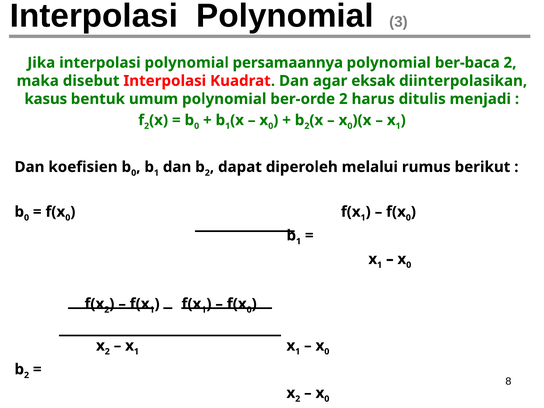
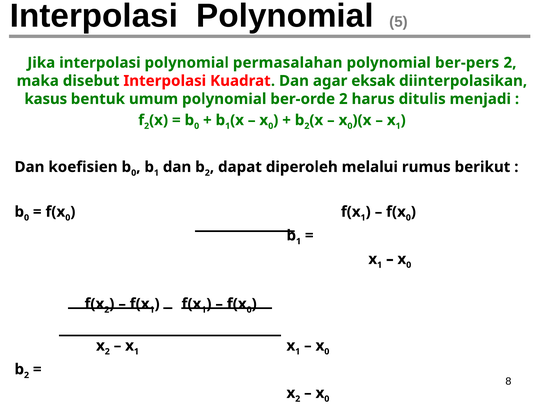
3: 3 -> 5
persamaannya: persamaannya -> permasalahan
ber-baca: ber-baca -> ber-pers
